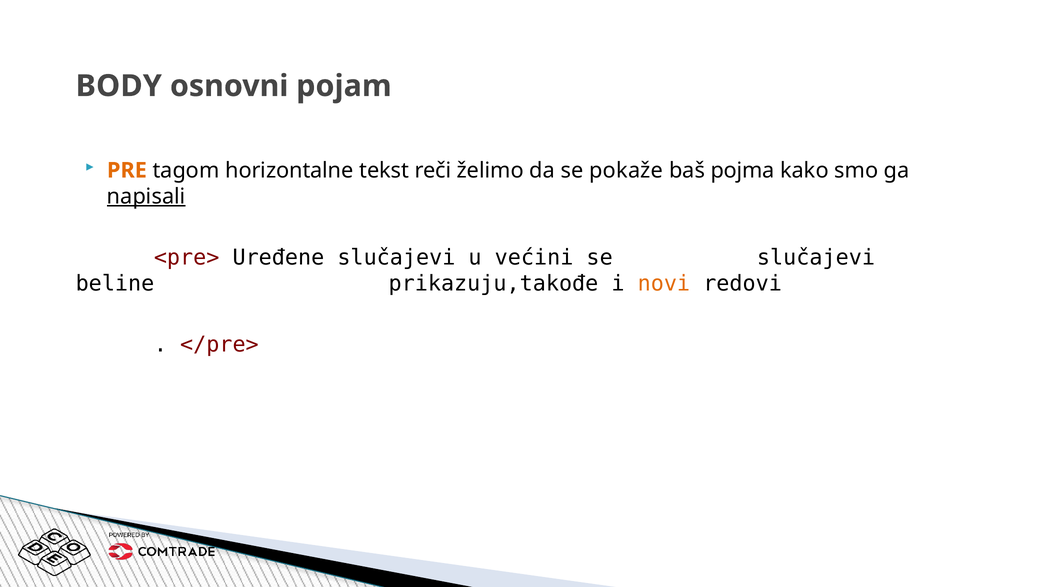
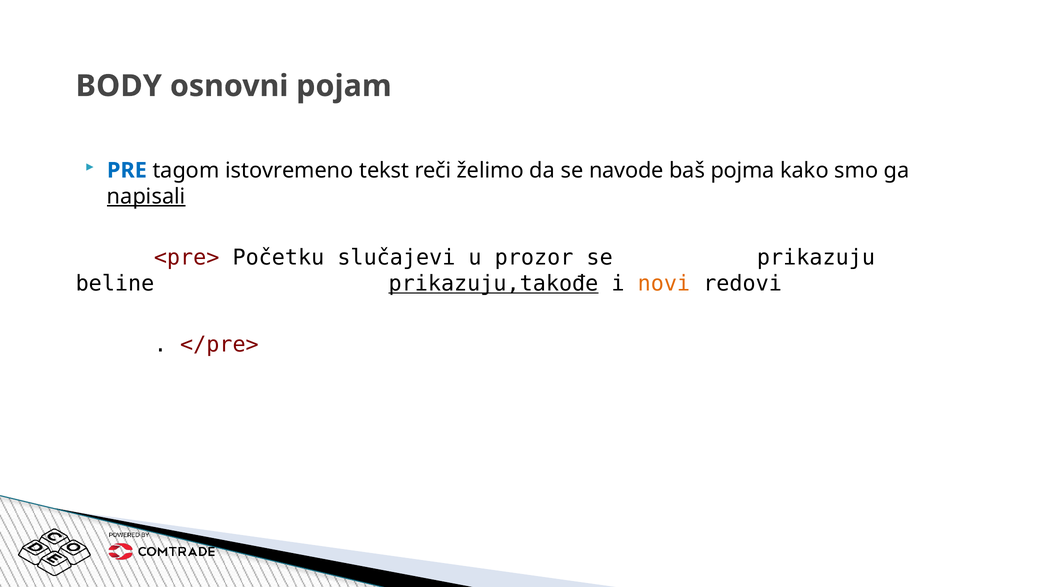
PRE colour: orange -> blue
horizontalne: horizontalne -> istovremeno
pokaže: pokaže -> navode
Uređene: Uređene -> Početku
većini: većini -> prozor
se slučajevi: slučajevi -> prikazuju
prikazuju,takođe underline: none -> present
